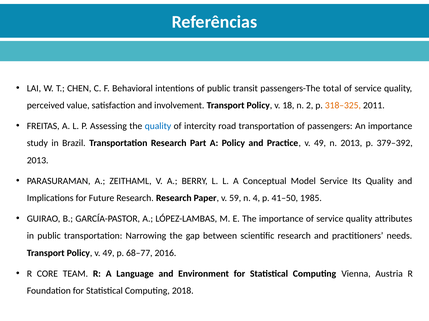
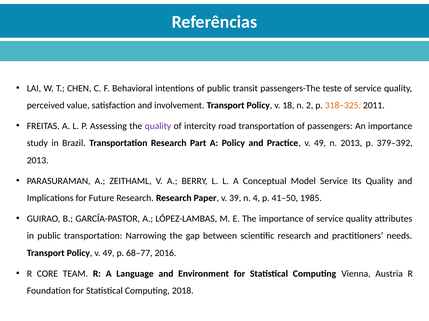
total: total -> teste
quality at (158, 126) colour: blue -> purple
59: 59 -> 39
